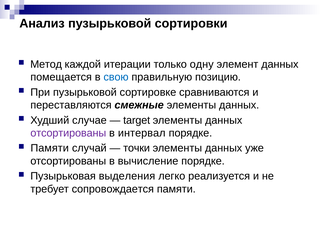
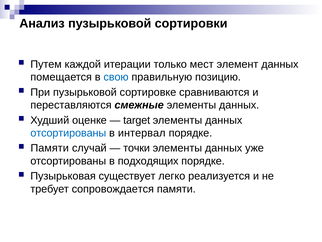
Метод: Метод -> Путем
одну: одну -> мест
случае: случае -> оценке
отсортированы at (68, 133) colour: purple -> blue
вычисление: вычисление -> подходящих
выделения: выделения -> существует
